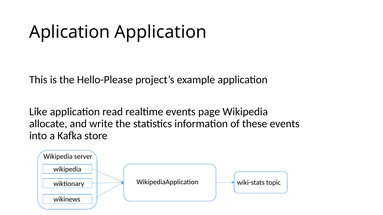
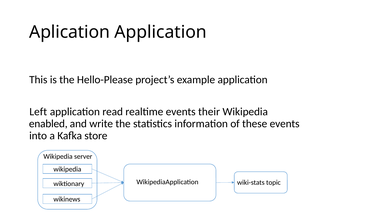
Like: Like -> Left
page: page -> their
allocate: allocate -> enabled
